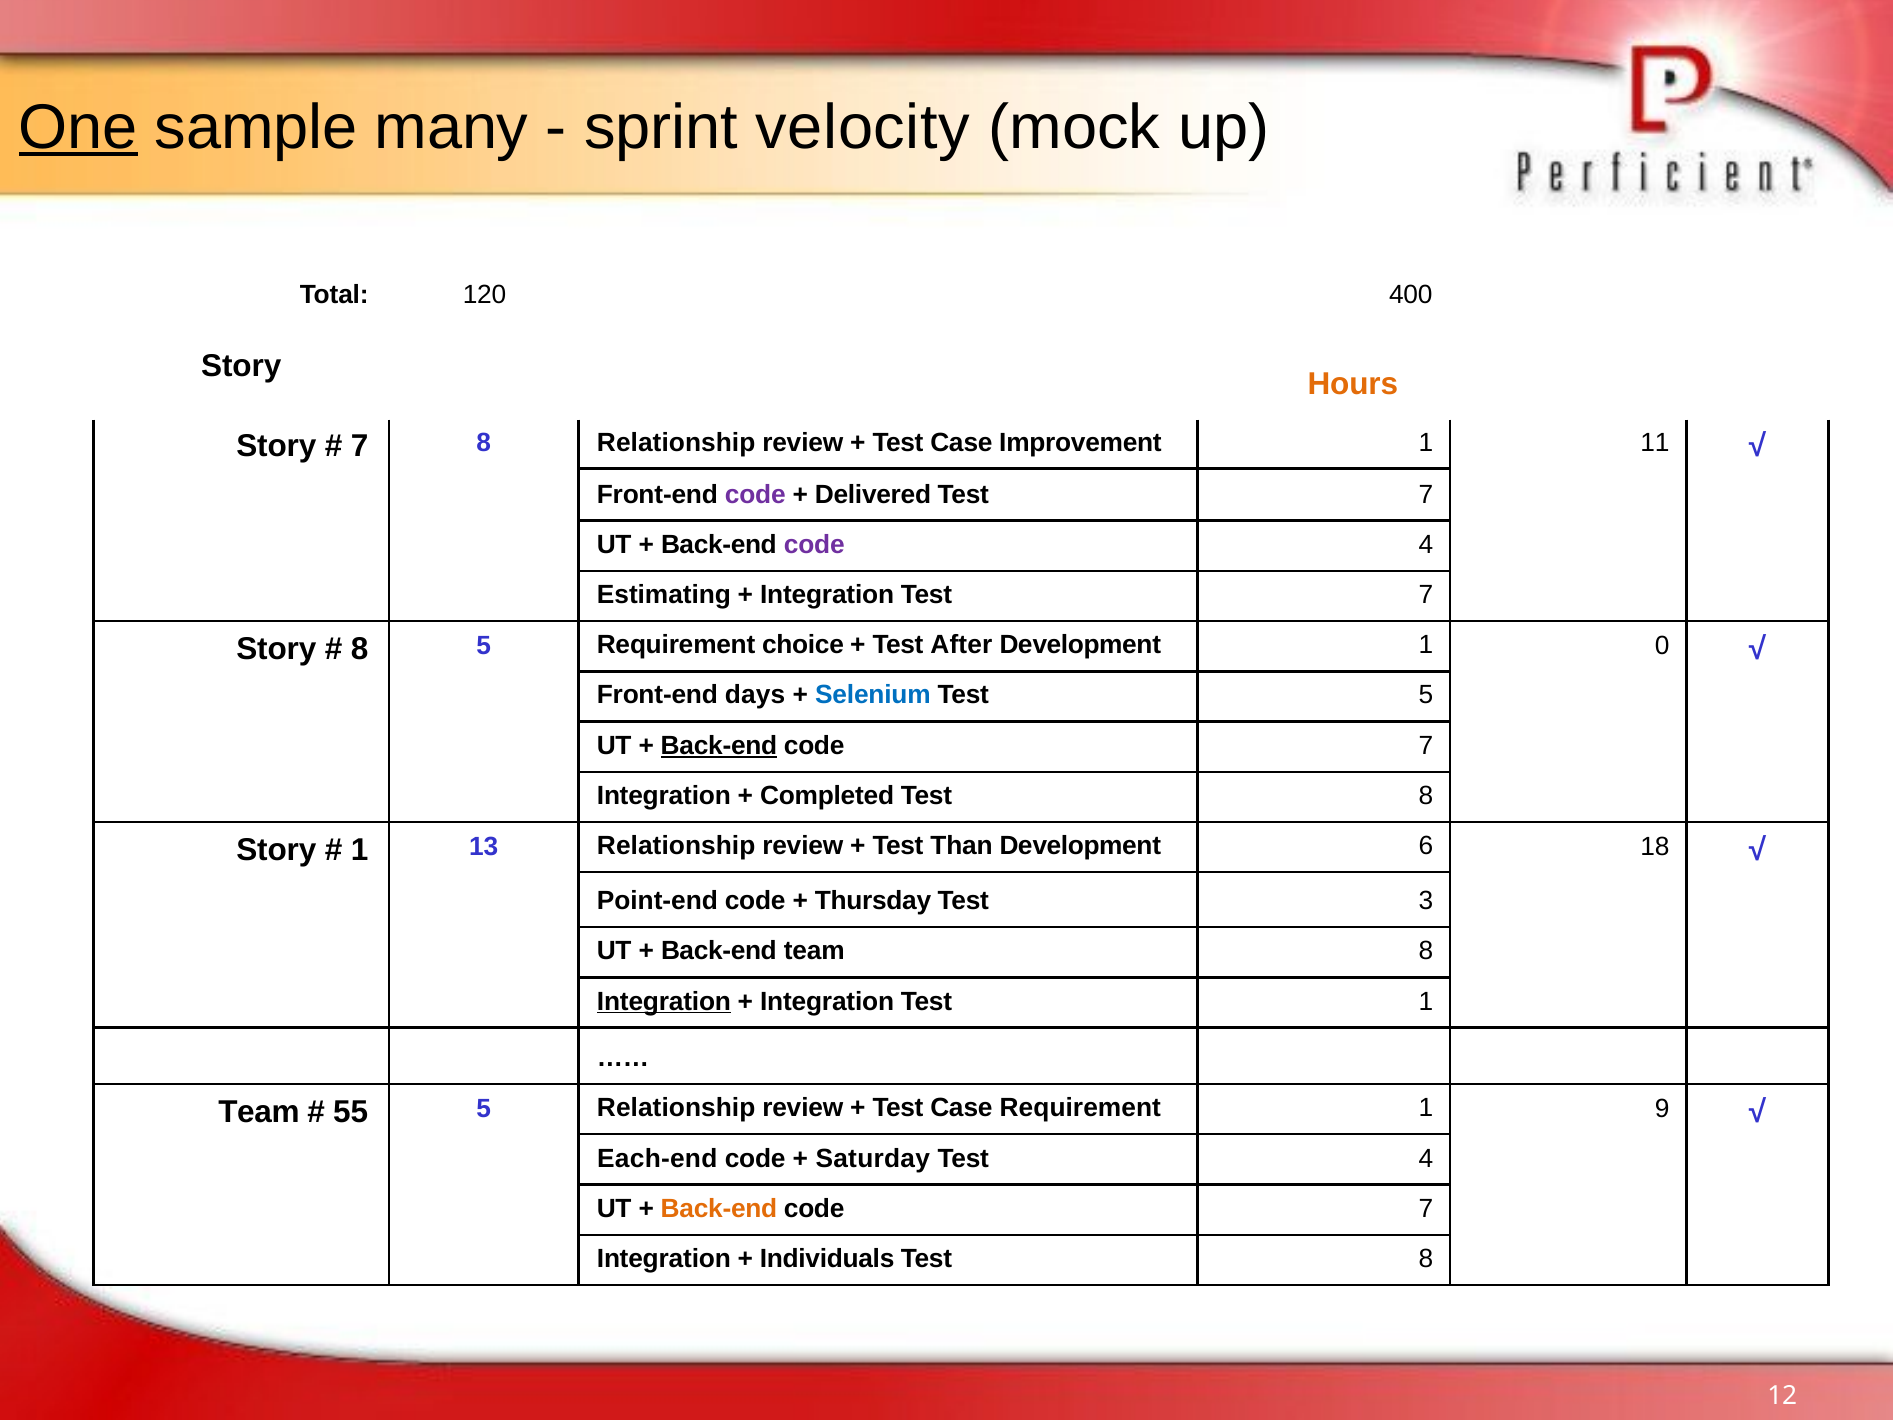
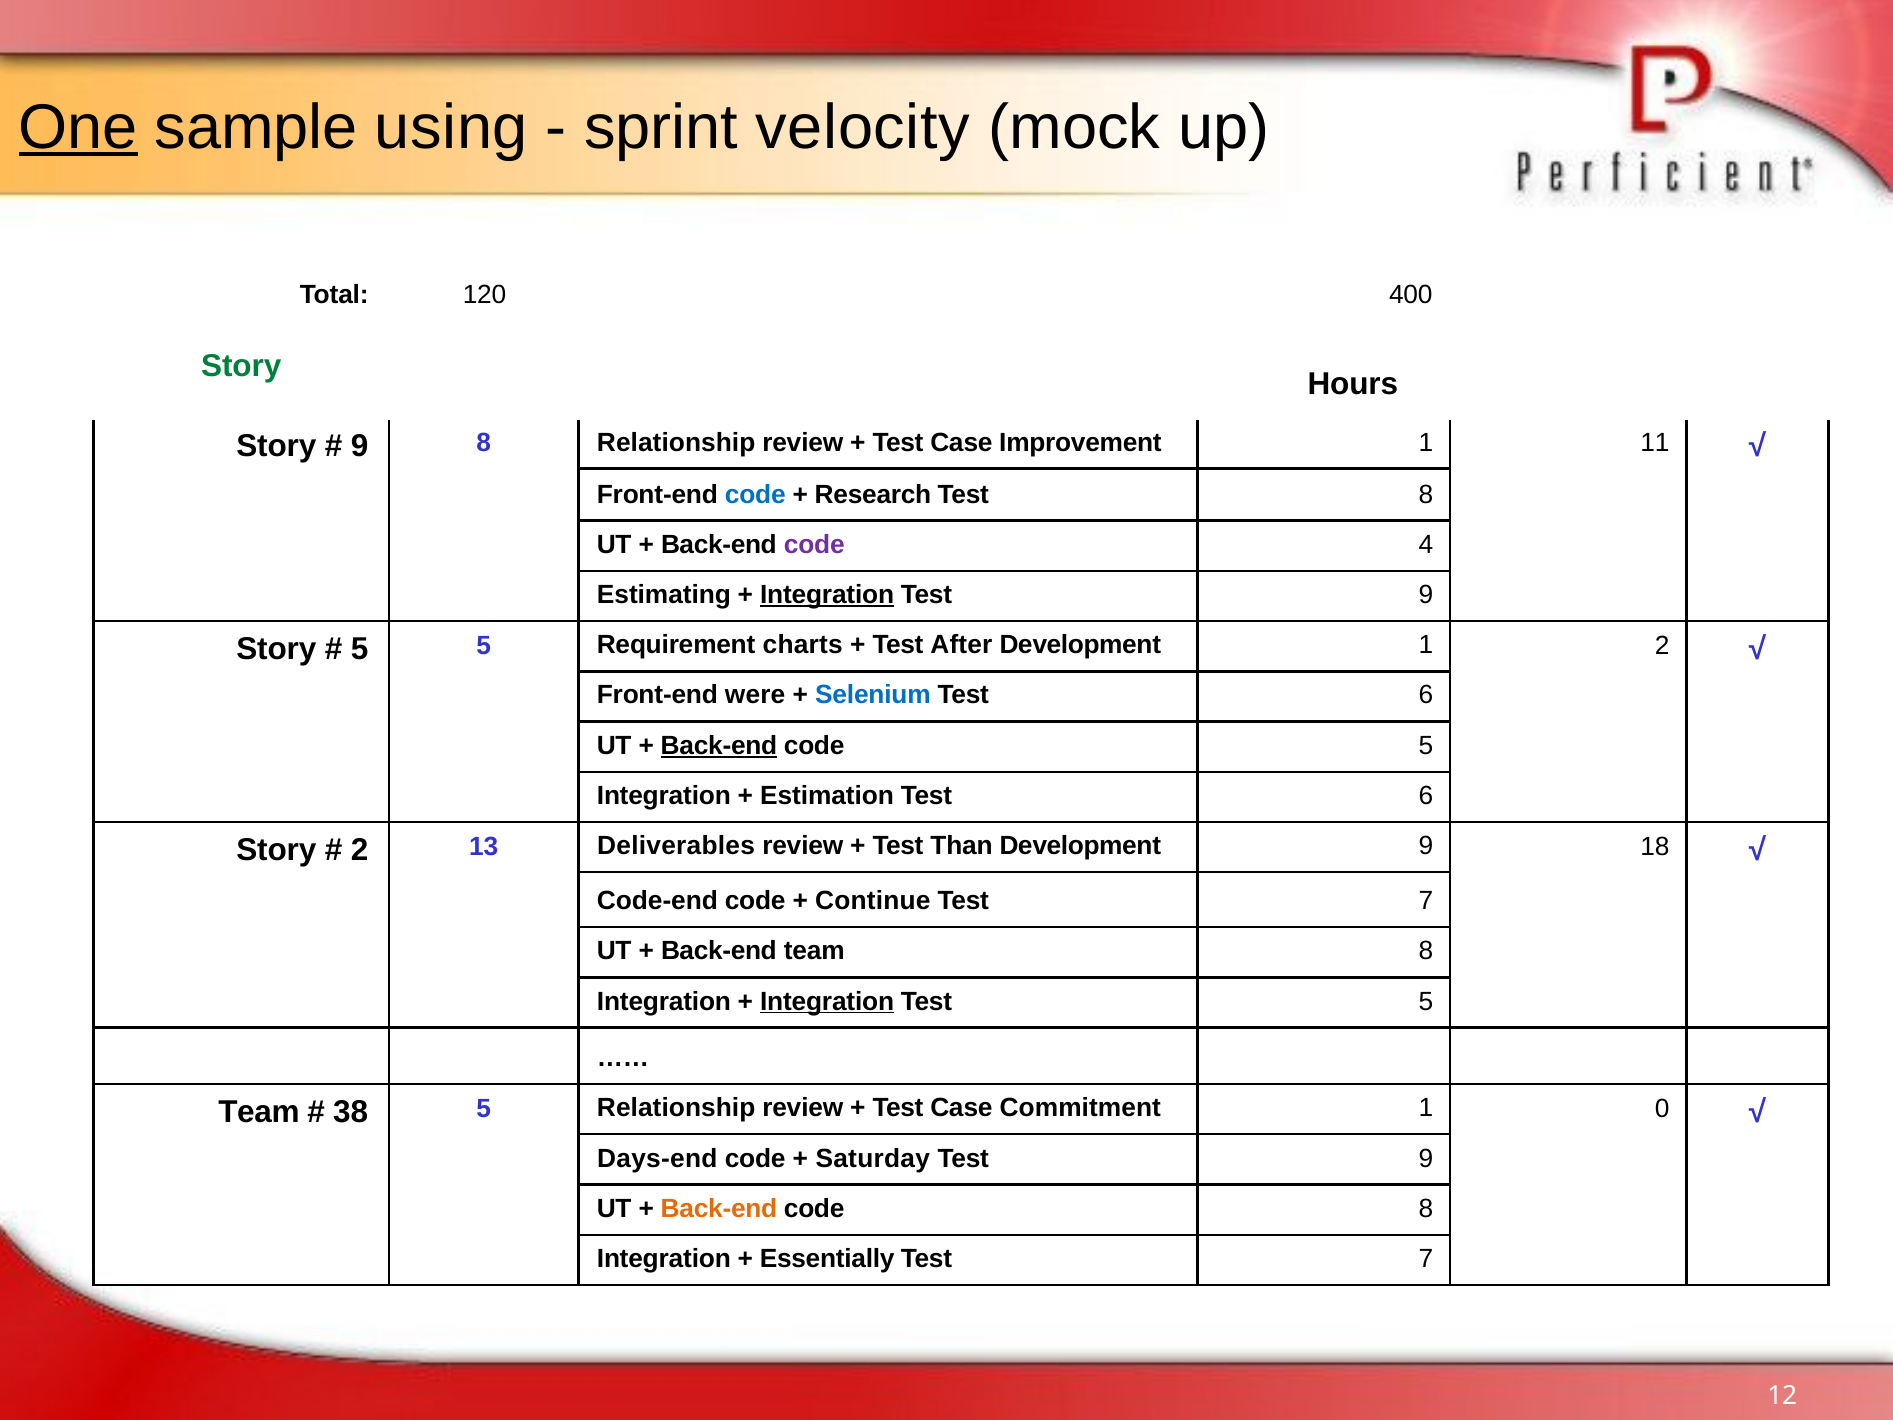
many: many -> using
Story at (241, 366) colour: black -> green
Hours at (1353, 384) colour: orange -> black
7 at (360, 446): 7 -> 9
code at (755, 494) colour: purple -> blue
Delivered: Delivered -> Research
7 at (1426, 494): 7 -> 8
Integration at (827, 595) underline: none -> present
7 at (1426, 595): 7 -> 9
8 at (360, 649): 8 -> 5
choice: choice -> charts
1 0: 0 -> 2
days: days -> were
5 at (1426, 695): 5 -> 6
7 at (1426, 746): 7 -> 5
Completed: Completed -> Estimation
8 at (1426, 796): 8 -> 6
1 at (360, 850): 1 -> 2
13 Relationship: Relationship -> Deliverables
Development 6: 6 -> 9
Point-end: Point-end -> Code-end
Thursday: Thursday -> Continue
3 at (1426, 901): 3 -> 7
Integration at (664, 1001) underline: present -> none
Integration at (827, 1001) underline: none -> present
Test 1: 1 -> 5
55: 55 -> 38
Case Requirement: Requirement -> Commitment
9: 9 -> 0
Each-end: Each-end -> Days-end
4 at (1426, 1158): 4 -> 9
7 at (1426, 1208): 7 -> 8
Individuals: Individuals -> Essentially
8 at (1426, 1259): 8 -> 7
